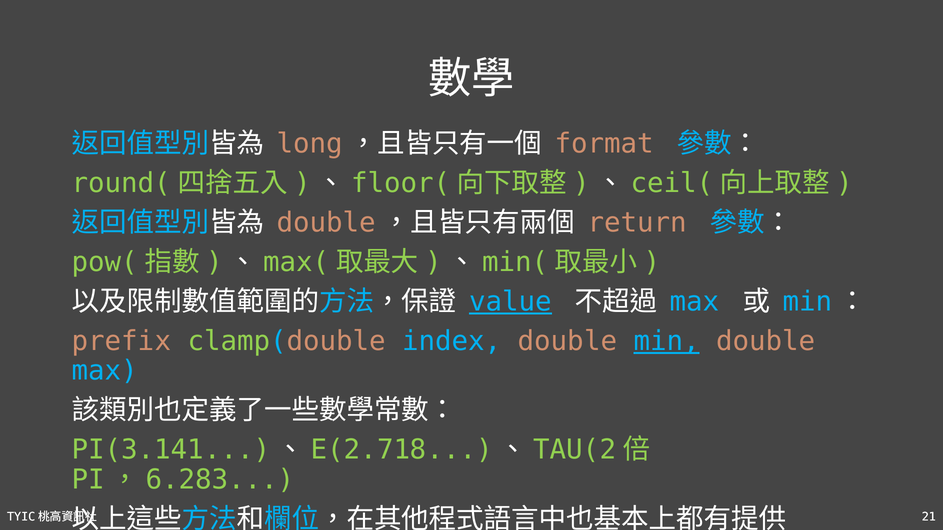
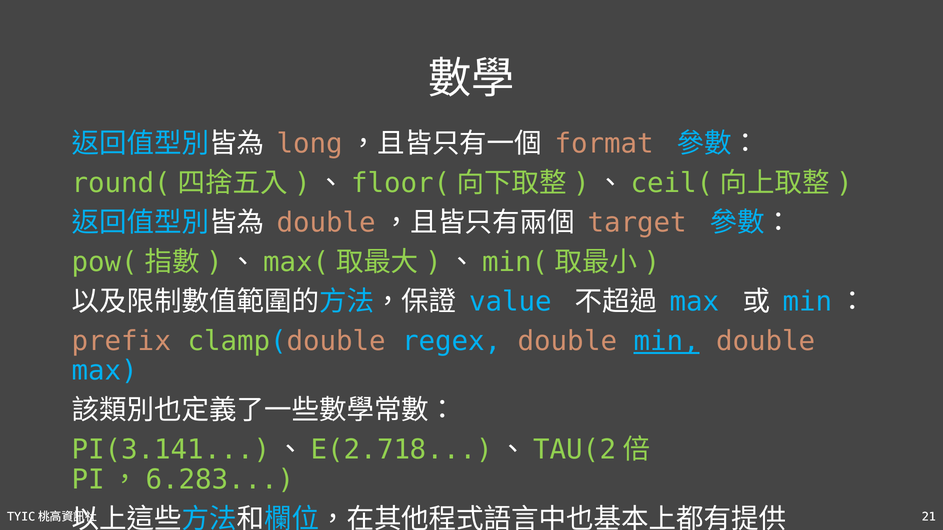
return: return -> target
value underline: present -> none
index: index -> regex
